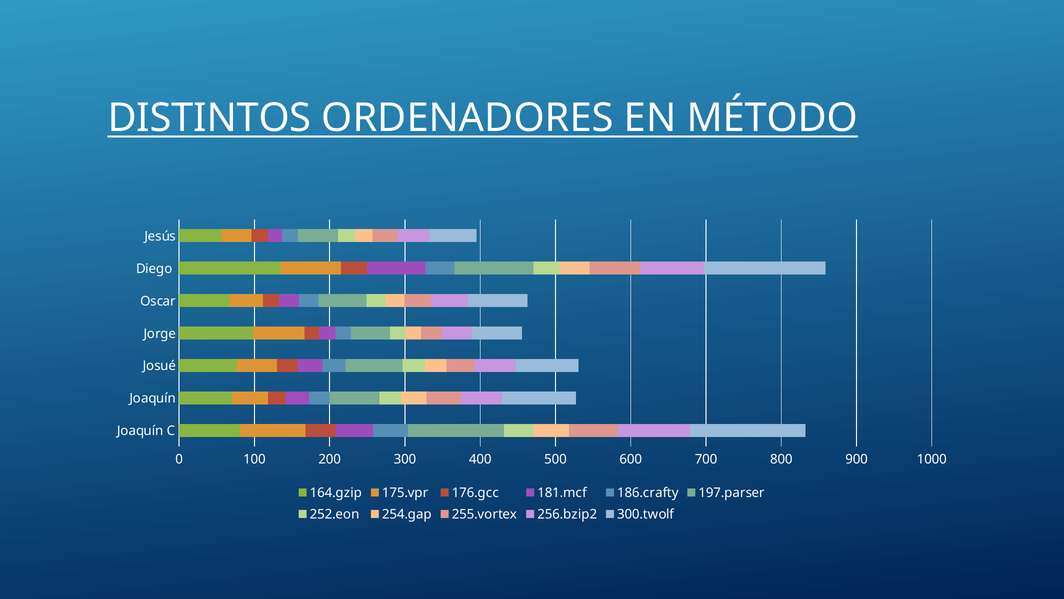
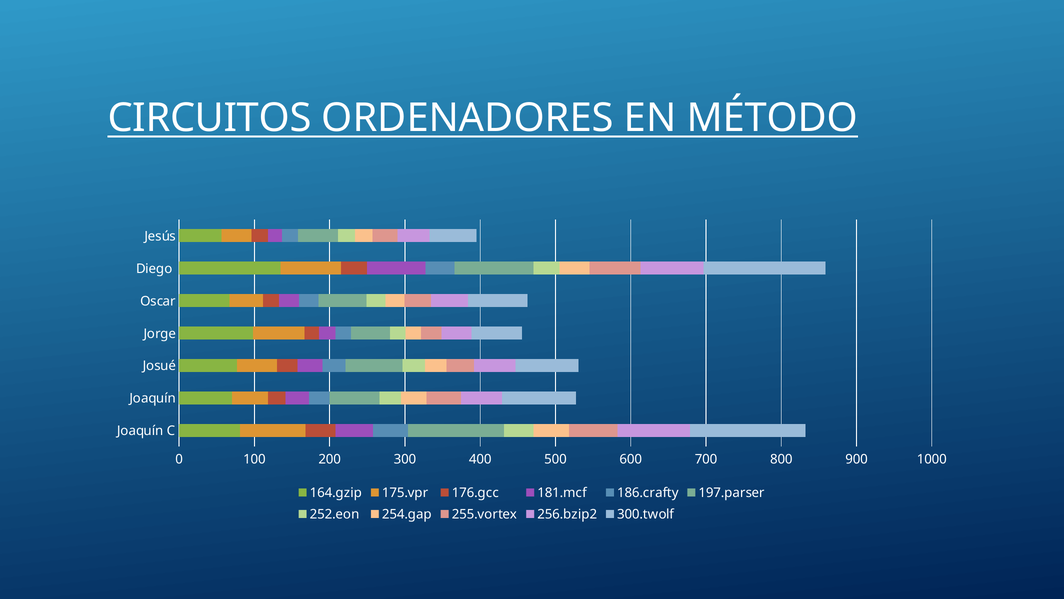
DISTINTOS: DISTINTOS -> CIRCUITOS
